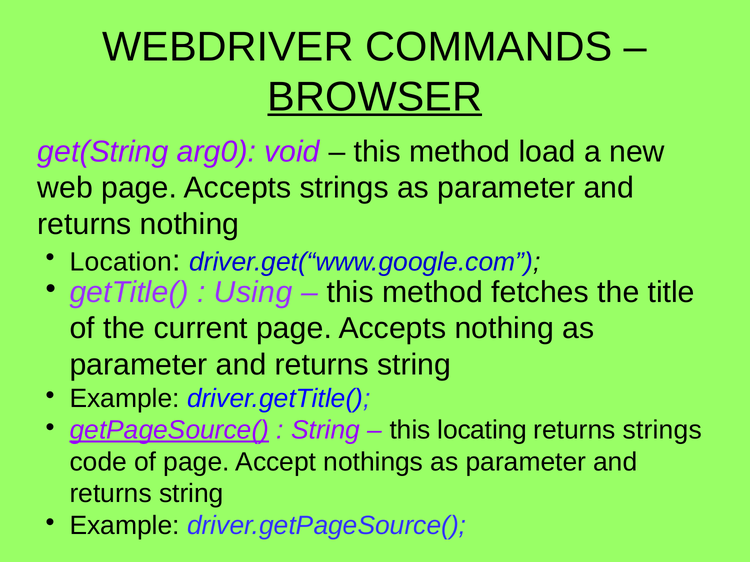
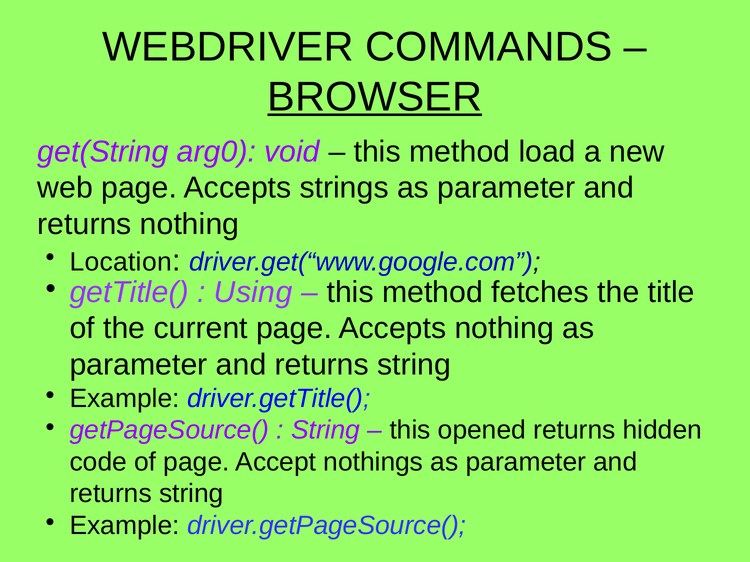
getPageSource( underline: present -> none
locating: locating -> opened
returns strings: strings -> hidden
